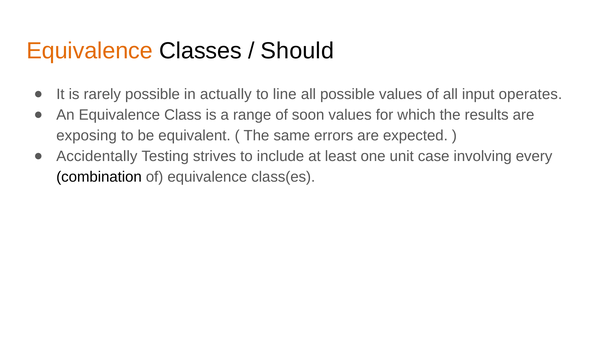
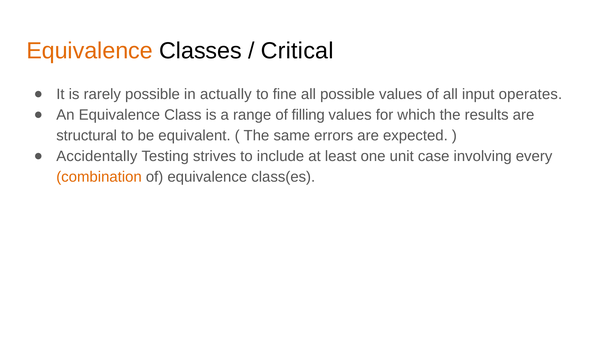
Should: Should -> Critical
line: line -> fine
soon: soon -> filling
exposing: exposing -> structural
combination colour: black -> orange
